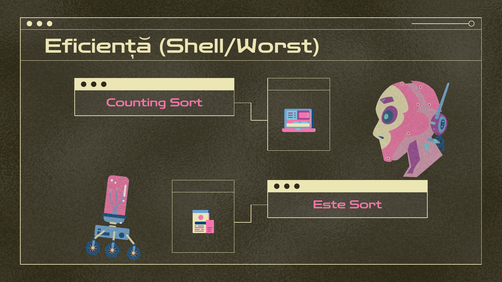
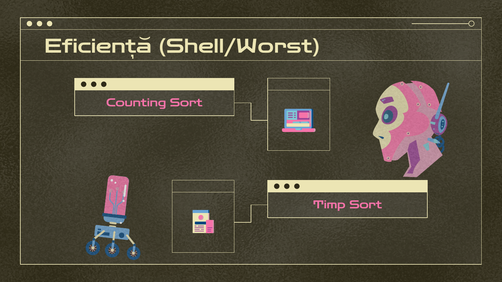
Este: Este -> Timp
